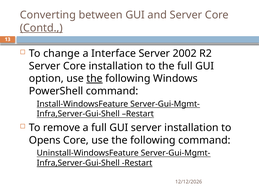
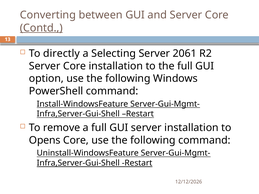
change: change -> directly
Interface: Interface -> Selecting
2002: 2002 -> 2061
the at (94, 79) underline: present -> none
